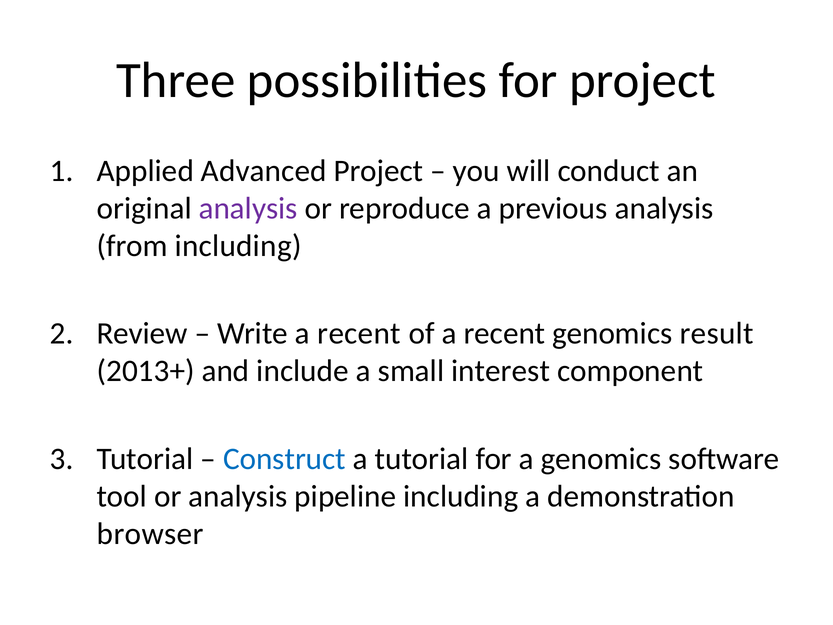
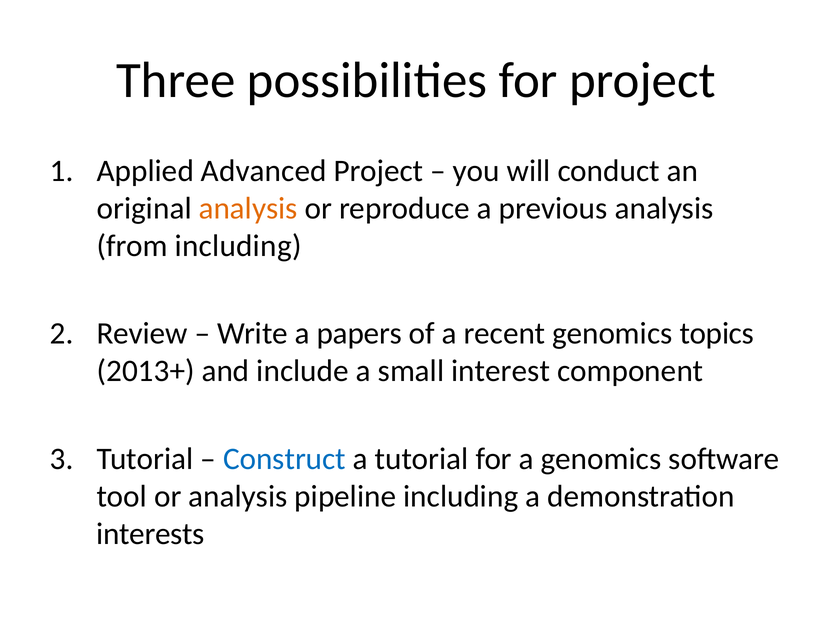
analysis at (248, 208) colour: purple -> orange
Write a recent: recent -> papers
result: result -> topics
browser: browser -> interests
